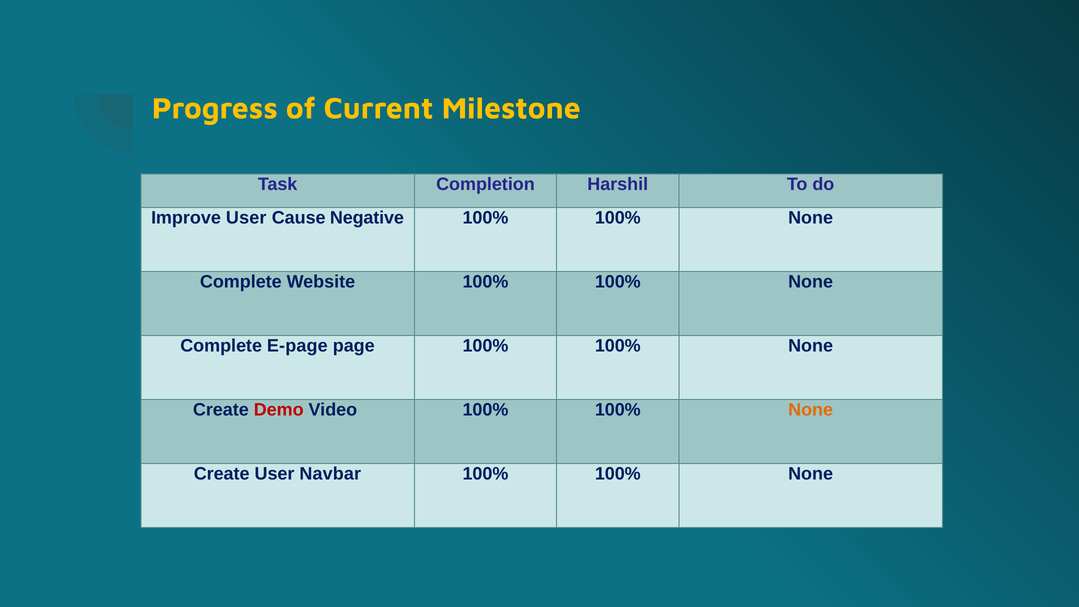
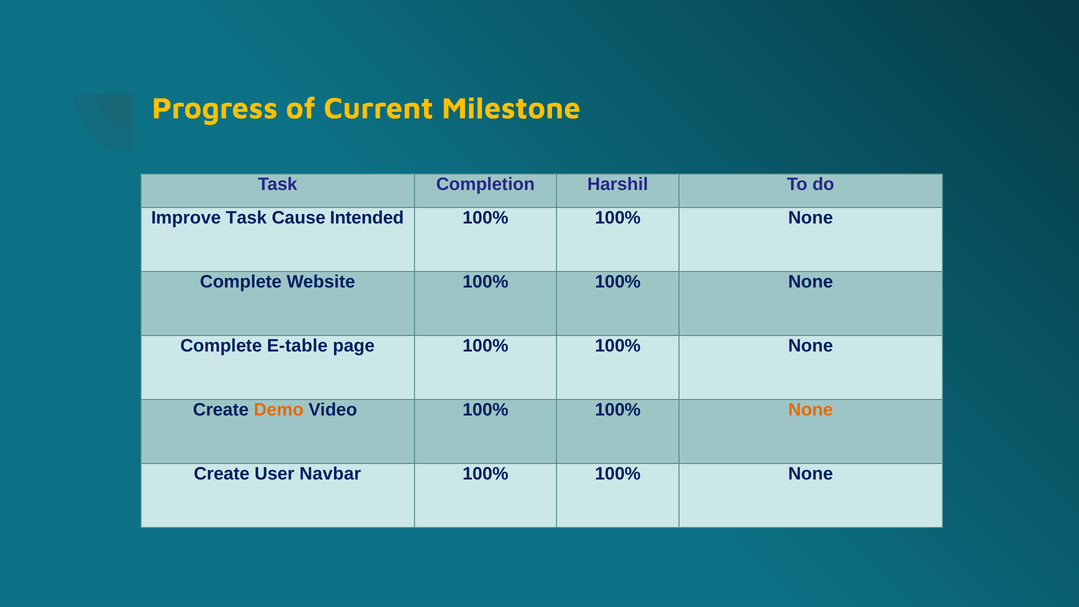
Improve User: User -> Task
Negative: Negative -> Intended
E-page: E-page -> E-table
Demo colour: red -> orange
